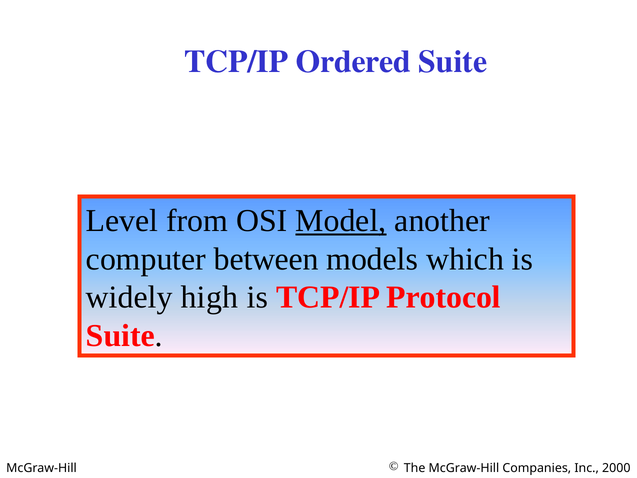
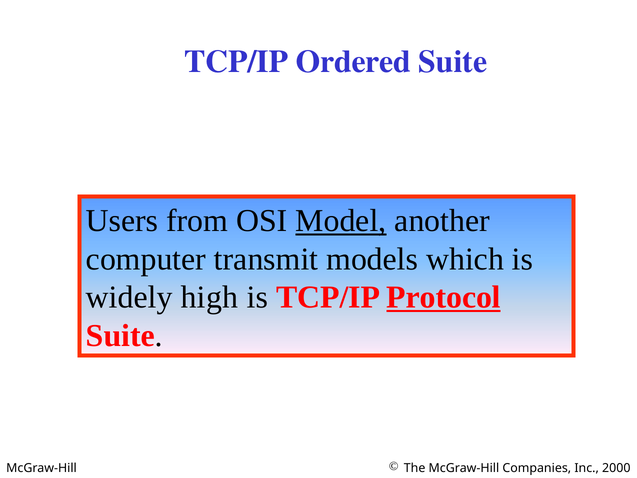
Level: Level -> Users
between: between -> transmit
Protocol underline: none -> present
